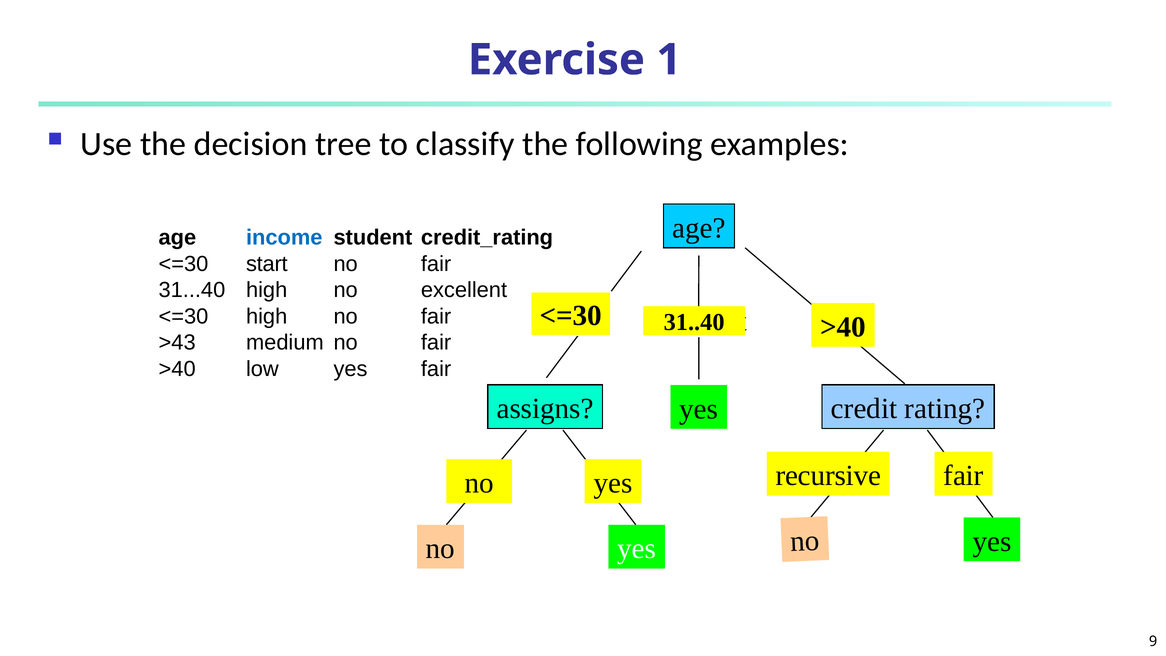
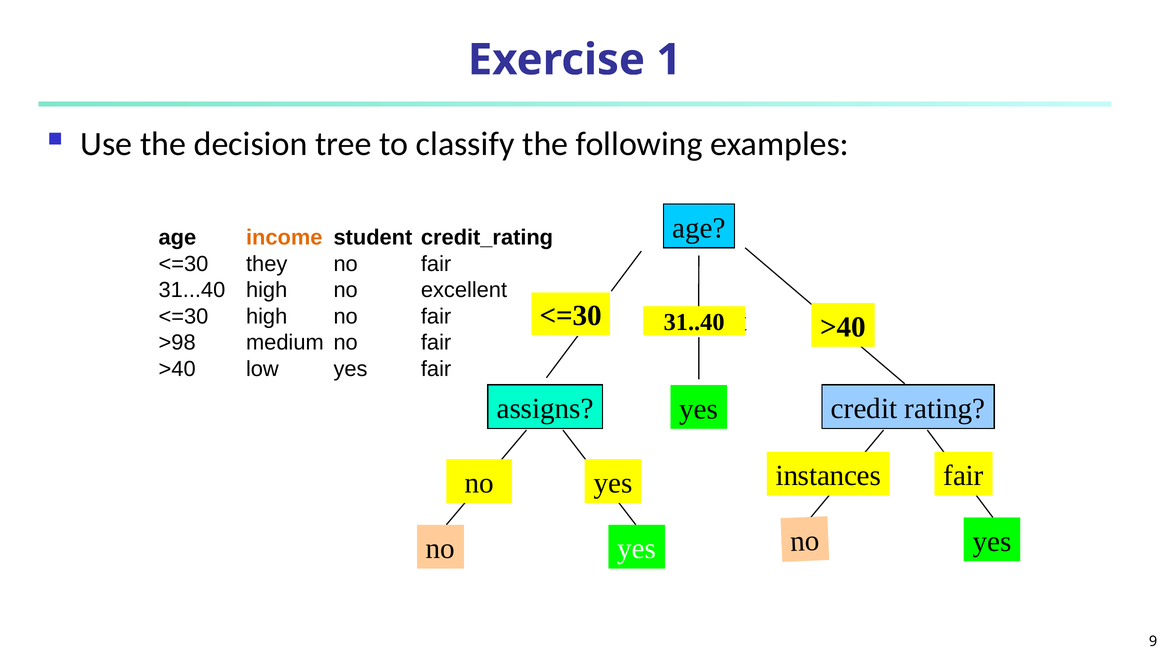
income colour: blue -> orange
start: start -> they
>43: >43 -> >98
recursive: recursive -> instances
